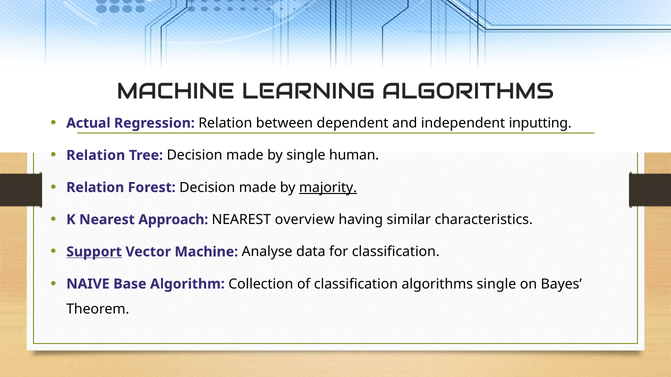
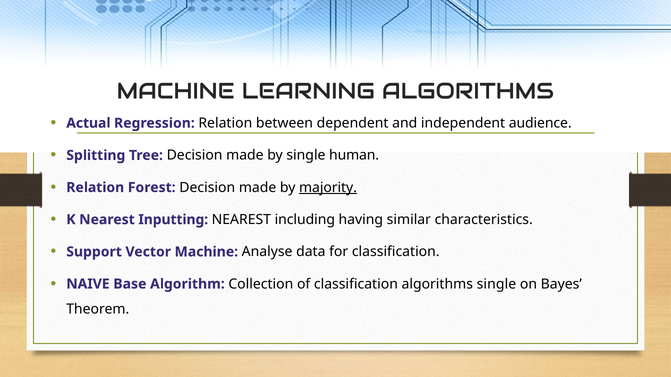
inputting: inputting -> audience
Relation at (96, 155): Relation -> Splitting
Approach: Approach -> Inputting
overview: overview -> including
Support underline: present -> none
